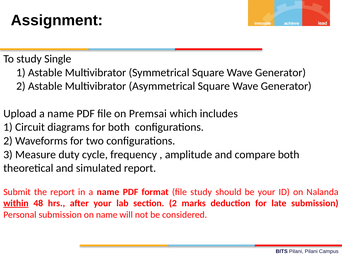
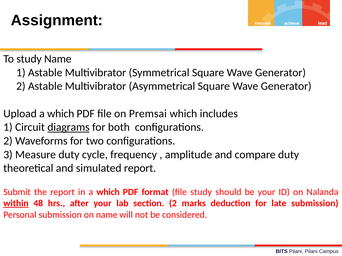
study Single: Single -> Name
Upload a name: name -> which
diagrams underline: none -> present
compare both: both -> duty
in a name: name -> which
